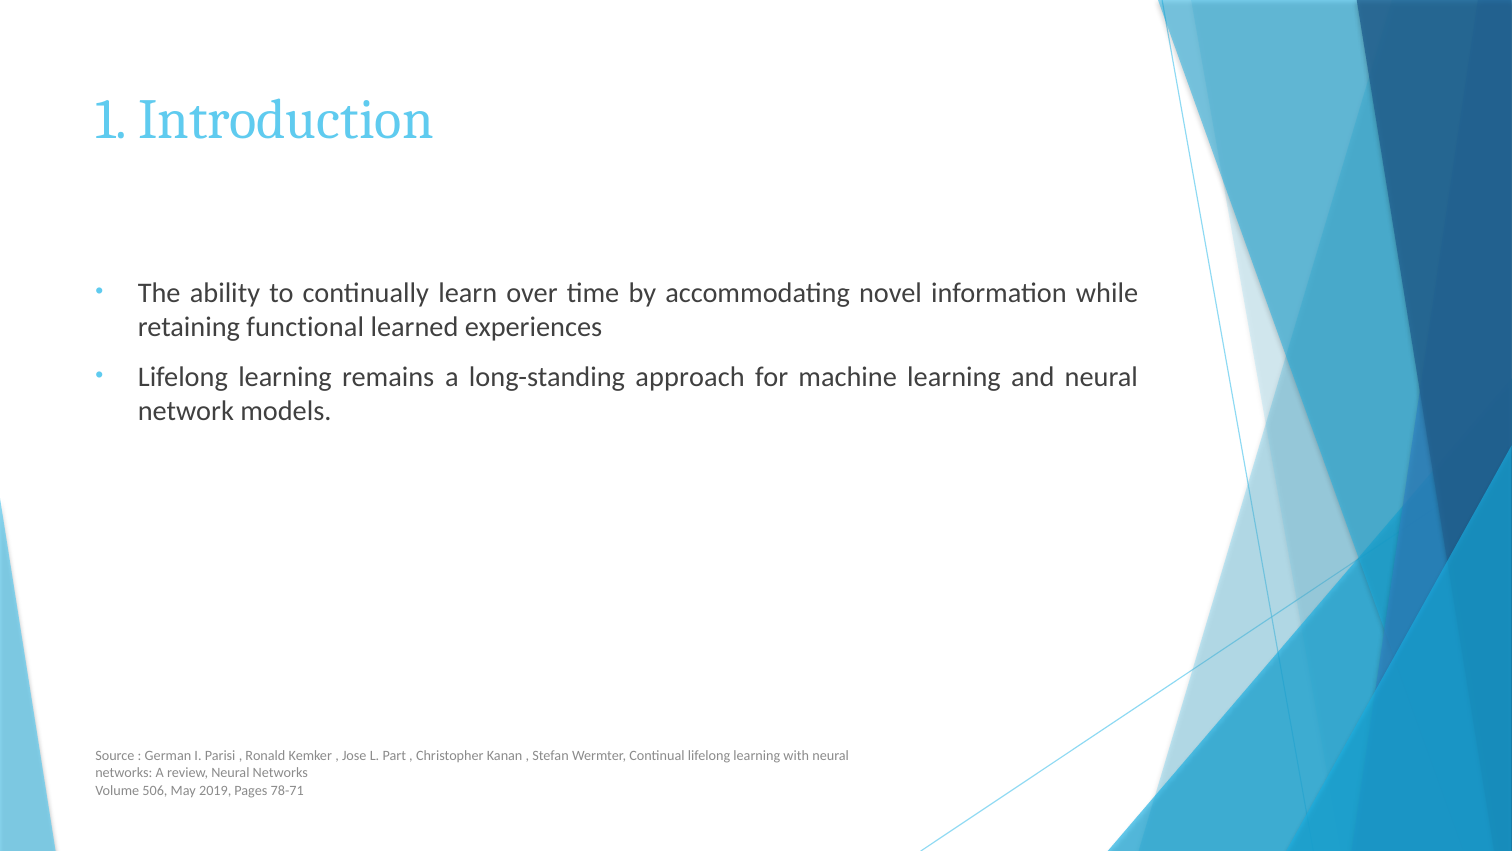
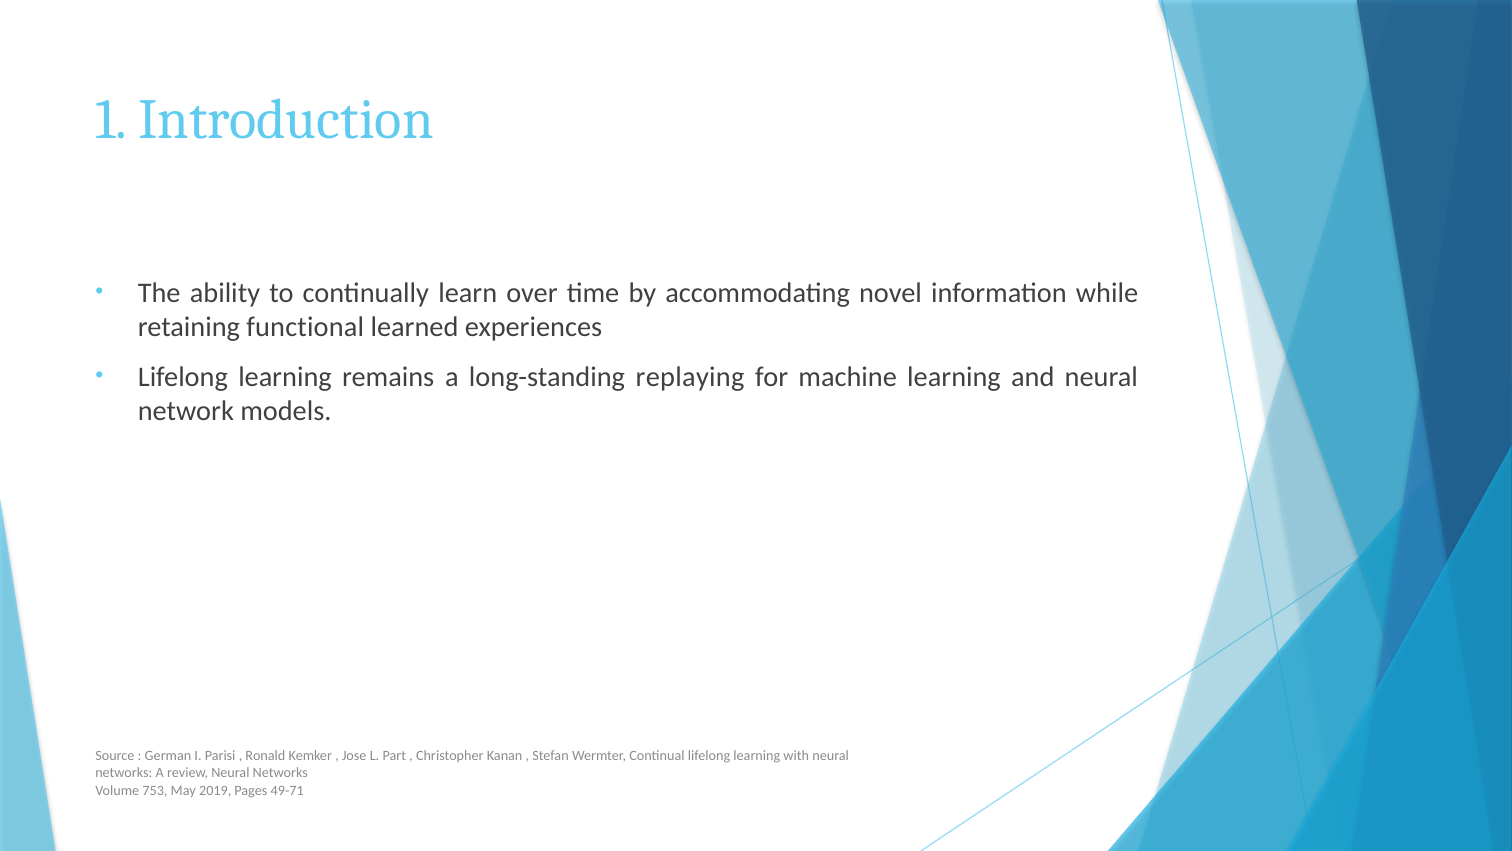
approach: approach -> replaying
506: 506 -> 753
78-71: 78-71 -> 49-71
